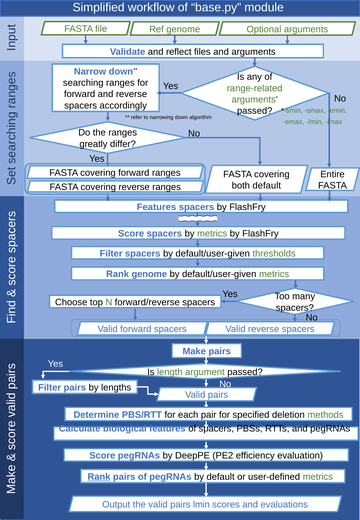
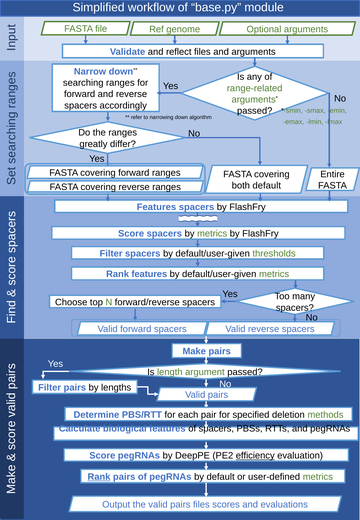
Rank genome: genome -> features
efficiency underline: none -> present
pairs lmin: lmin -> files
